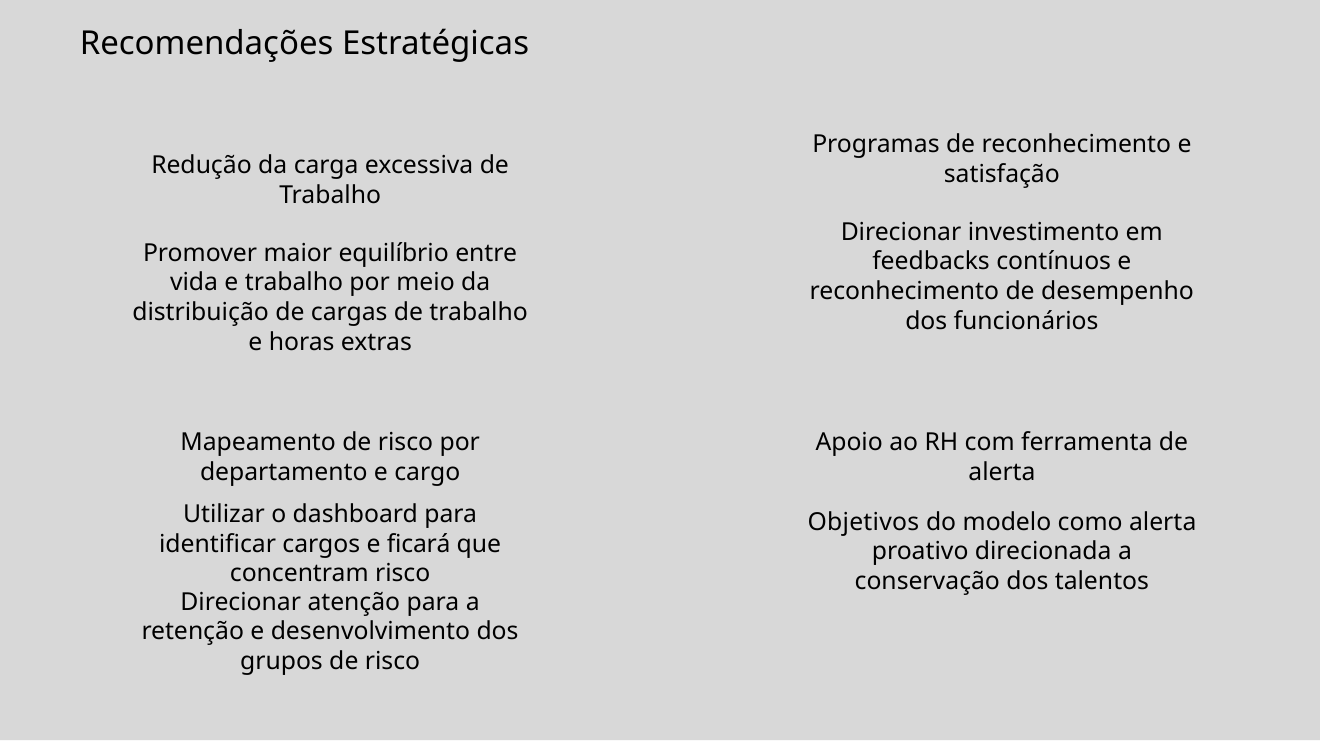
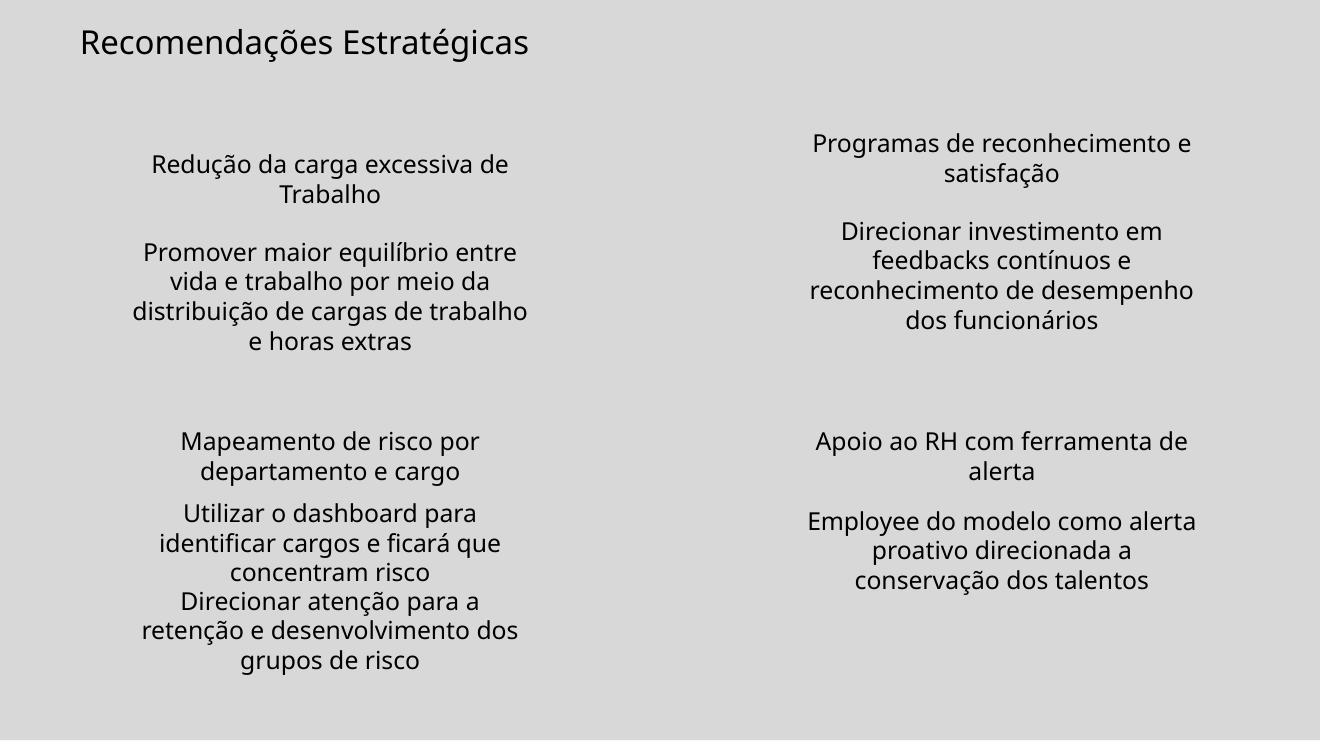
Objetivos: Objetivos -> Employee
